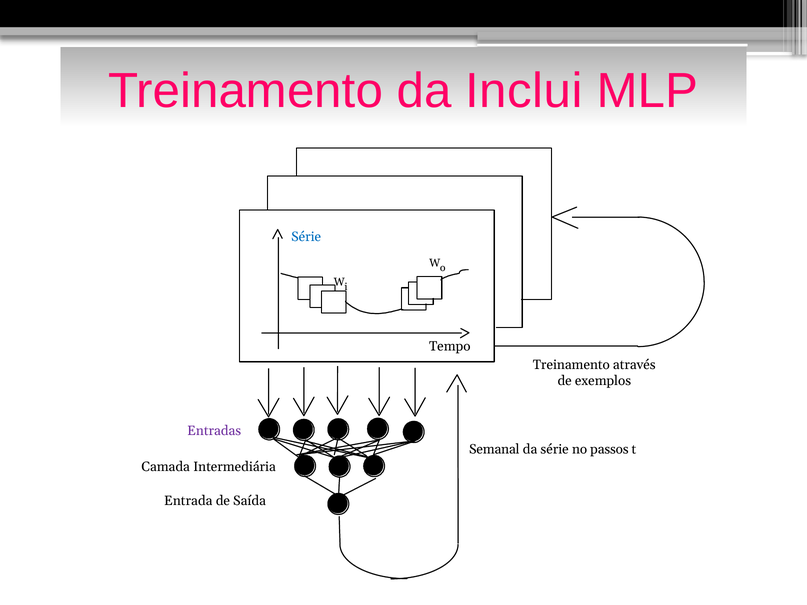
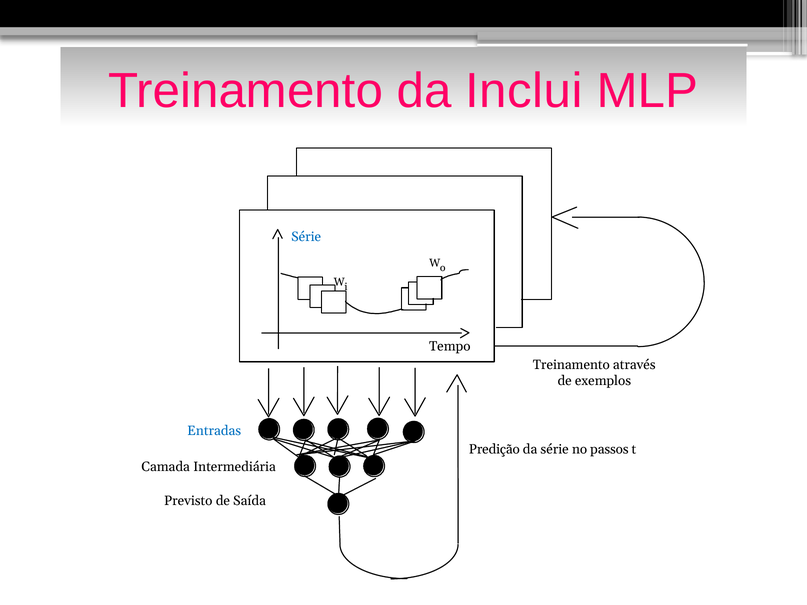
Entradas colour: purple -> blue
Semanal: Semanal -> Predição
Entrada: Entrada -> Previsto
